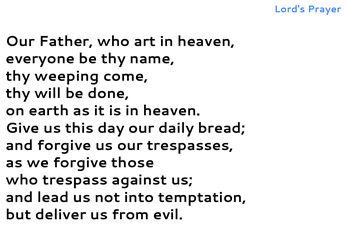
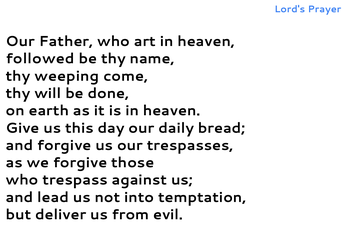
everyone: everyone -> followed
